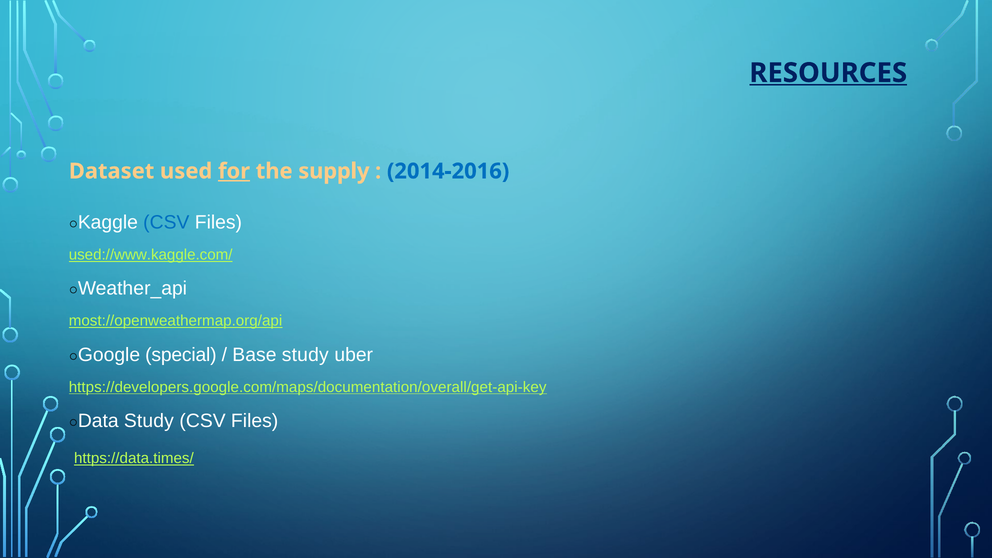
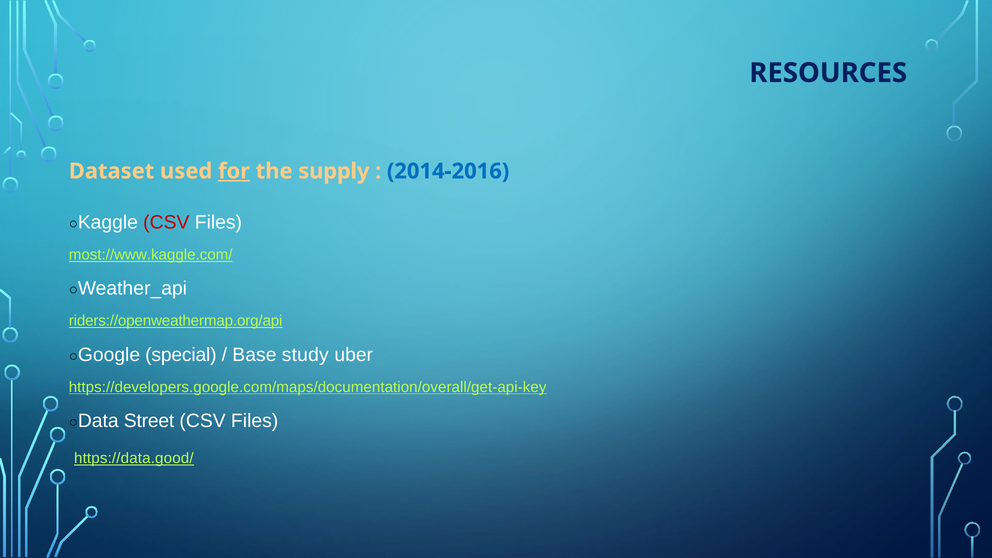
RESOURCES underline: present -> none
CSV at (166, 222) colour: blue -> red
used://www.kaggle.com/: used://www.kaggle.com/ -> most://www.kaggle.com/
most://openweathermap.org/api: most://openweathermap.org/api -> riders://openweathermap.org/api
Study at (149, 421): Study -> Street
https://data.times/: https://data.times/ -> https://data.good/
